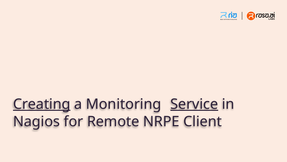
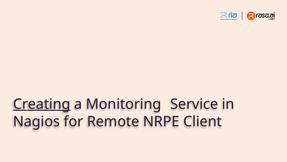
Service underline: present -> none
